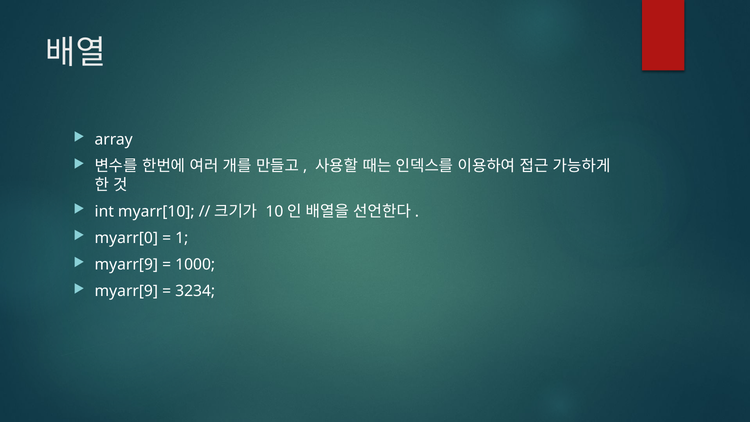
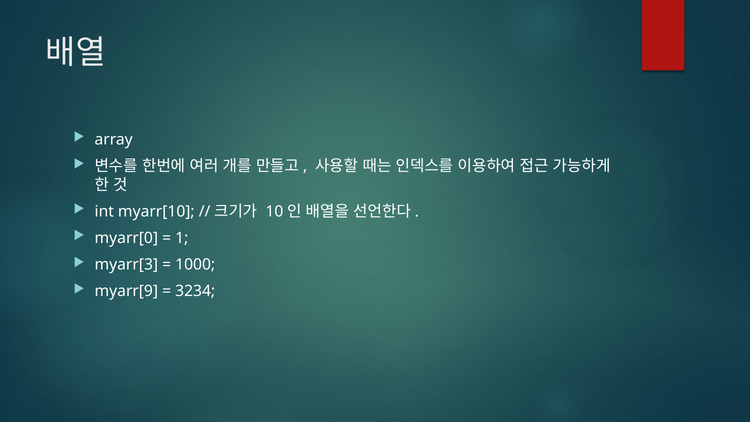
myarr[9 at (126, 265): myarr[9 -> myarr[3
